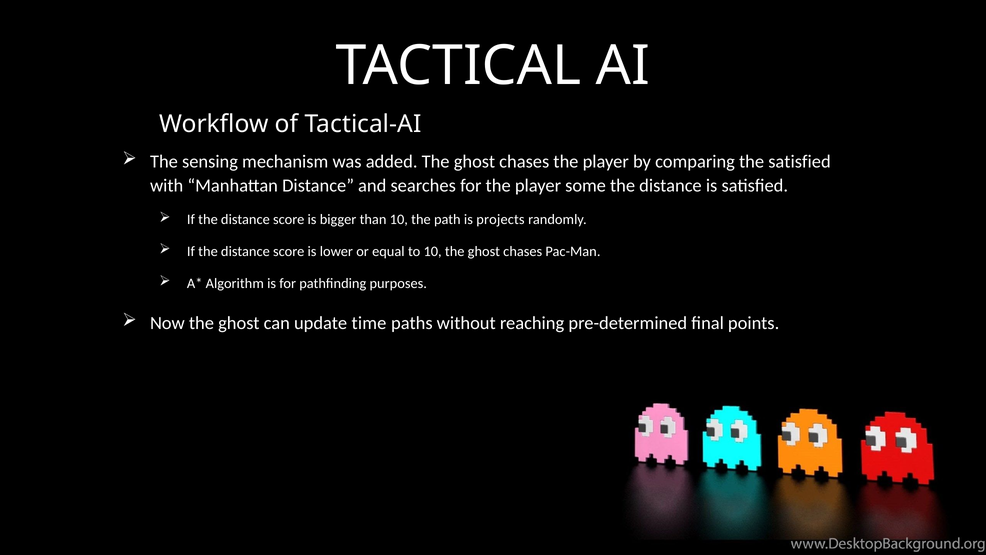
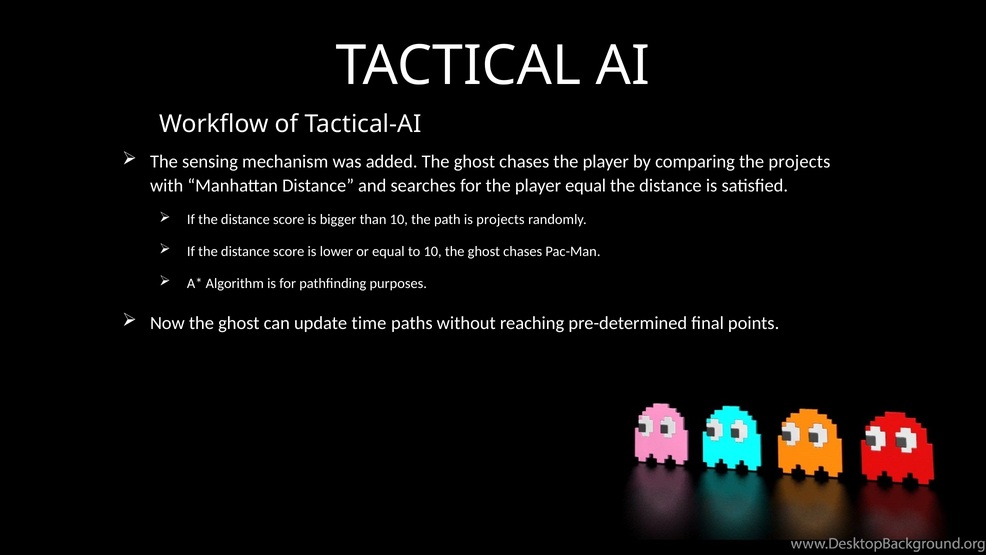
the satisfied: satisfied -> projects
player some: some -> equal
